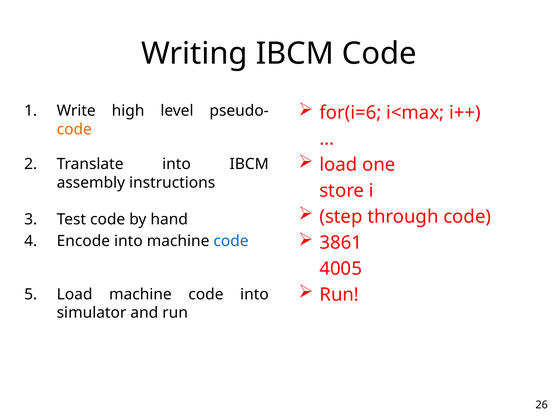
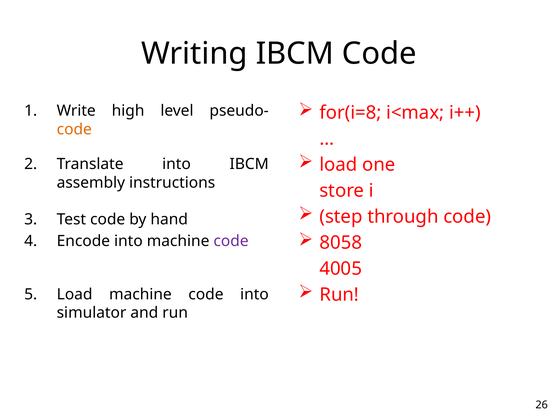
for(i=6: for(i=6 -> for(i=8
3861: 3861 -> 8058
code at (231, 241) colour: blue -> purple
